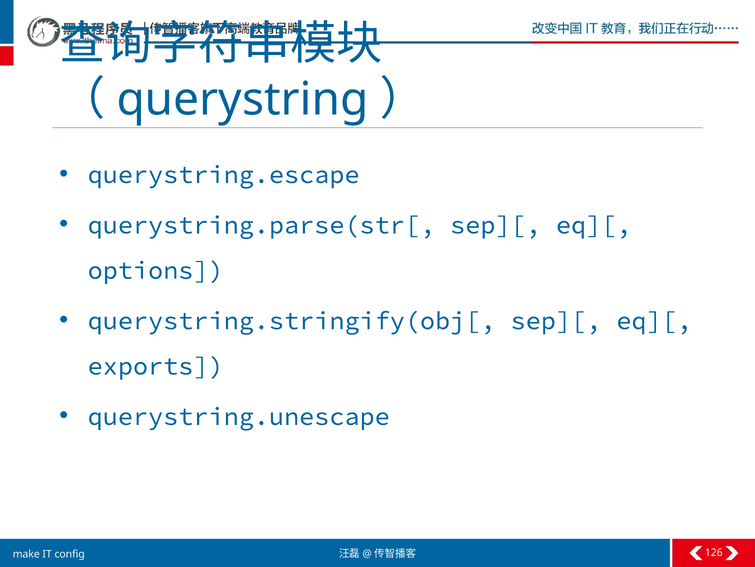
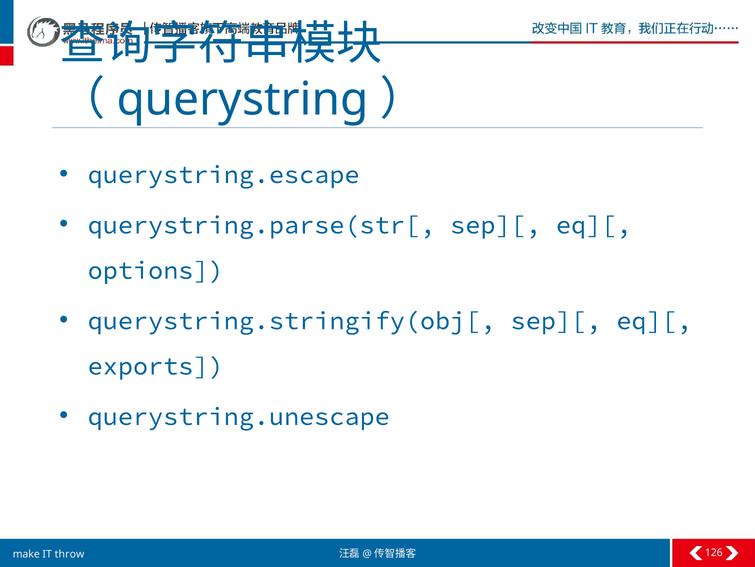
config: config -> throw
